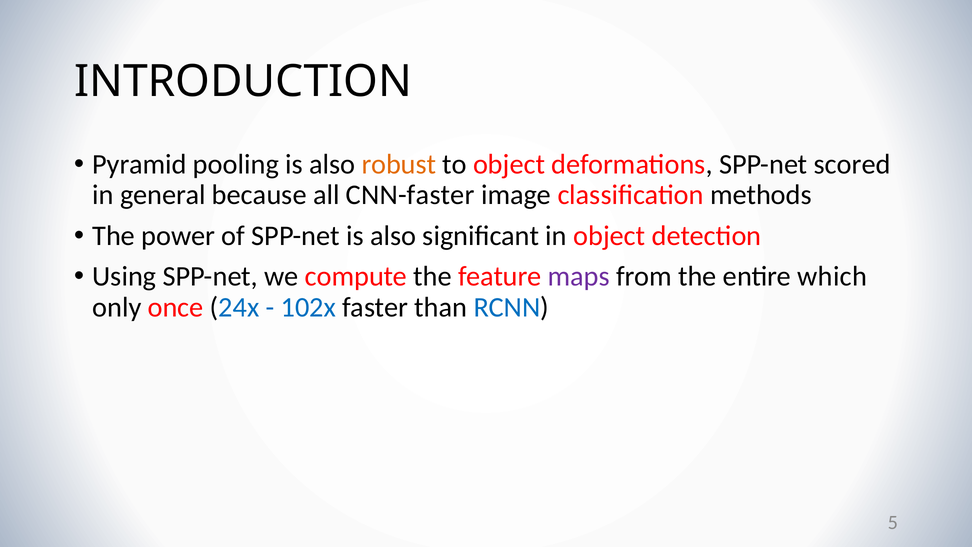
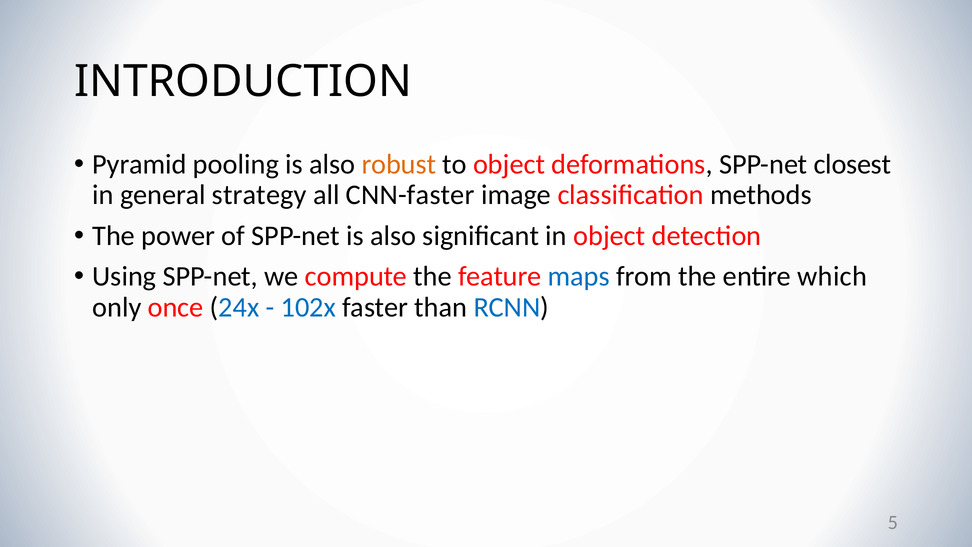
scored: scored -> closest
because: because -> strategy
maps colour: purple -> blue
